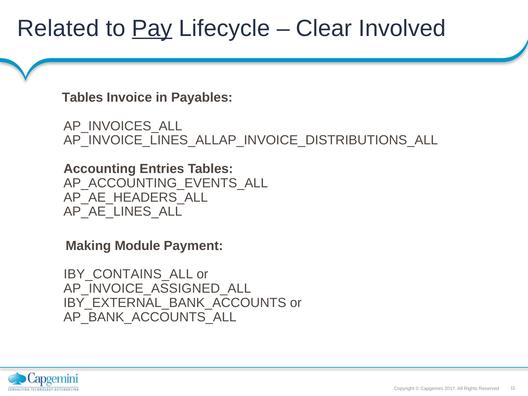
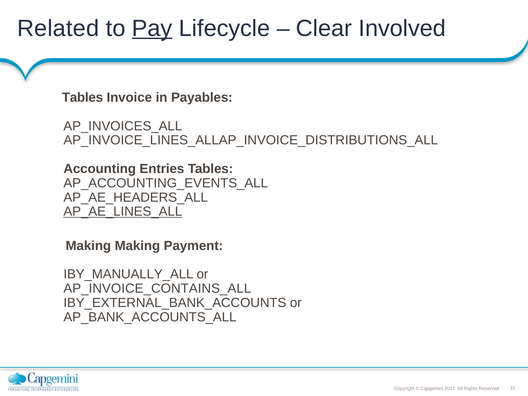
AP_AE_LINES_ALL underline: none -> present
Making Module: Module -> Making
IBY_CONTAINS_ALL: IBY_CONTAINS_ALL -> IBY_MANUALLY_ALL
AP_INVOICE_ASSIGNED_ALL: AP_INVOICE_ASSIGNED_ALL -> AP_INVOICE_CONTAINS_ALL
